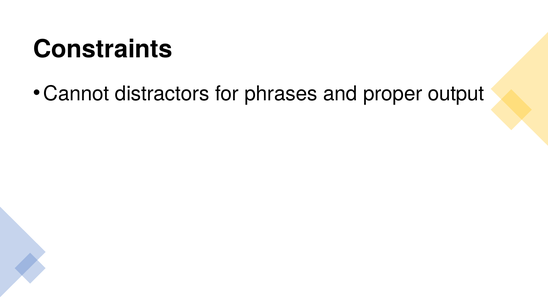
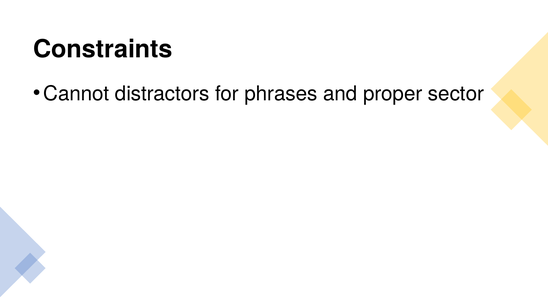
output: output -> sector
